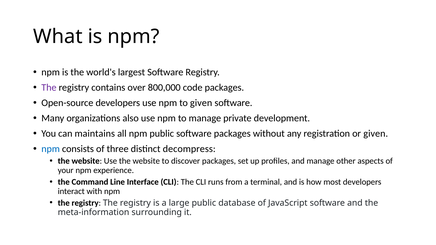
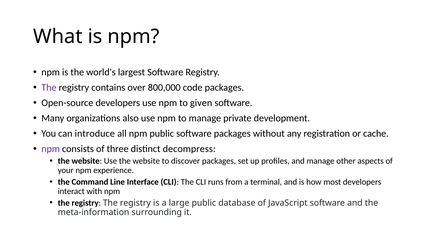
maintains: maintains -> introduce
or given: given -> cache
npm at (51, 149) colour: blue -> purple
